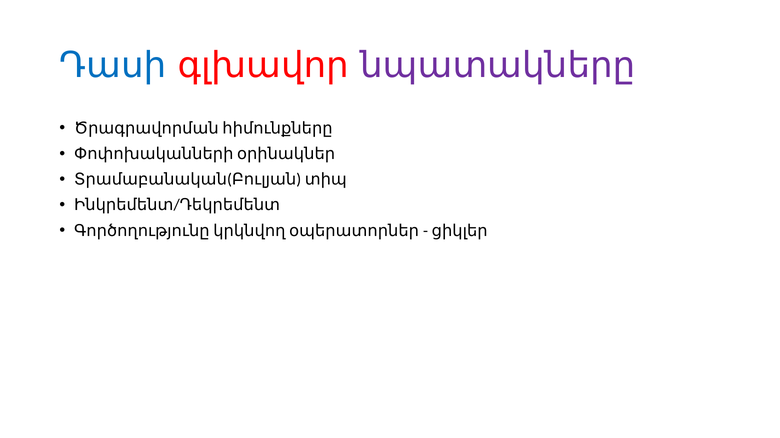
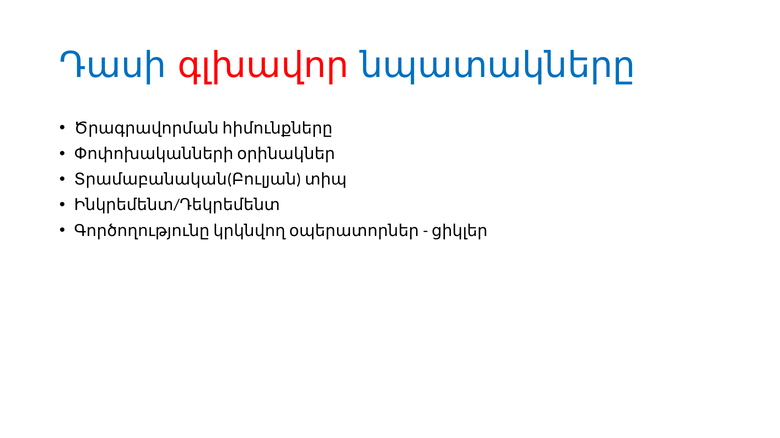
նպատակները colour: purple -> blue
